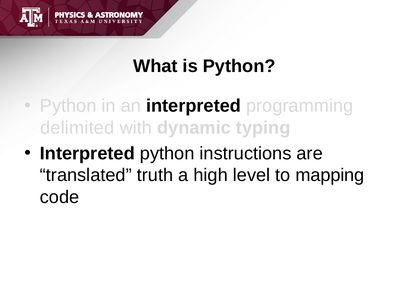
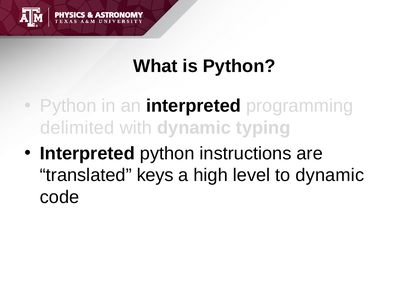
truth: truth -> keys
to mapping: mapping -> dynamic
